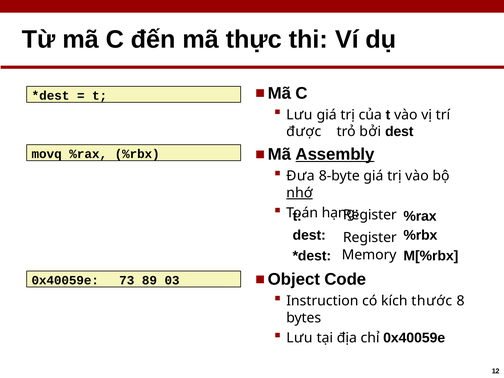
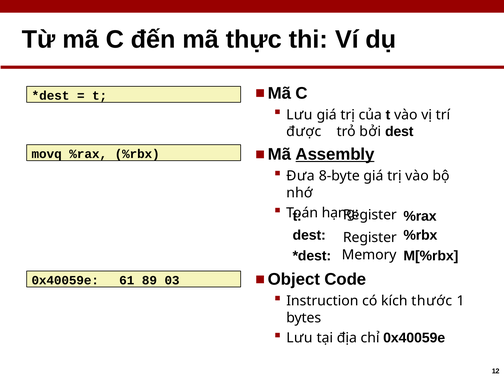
nhớ underline: present -> none
73: 73 -> 61
8: 8 -> 1
